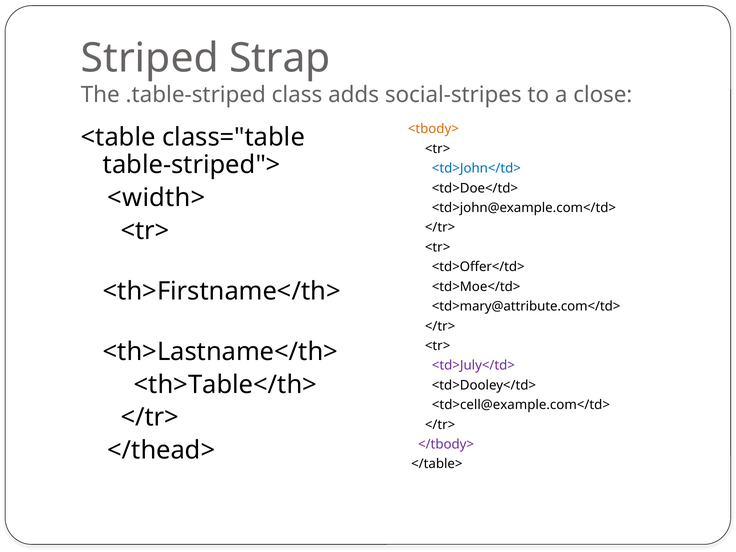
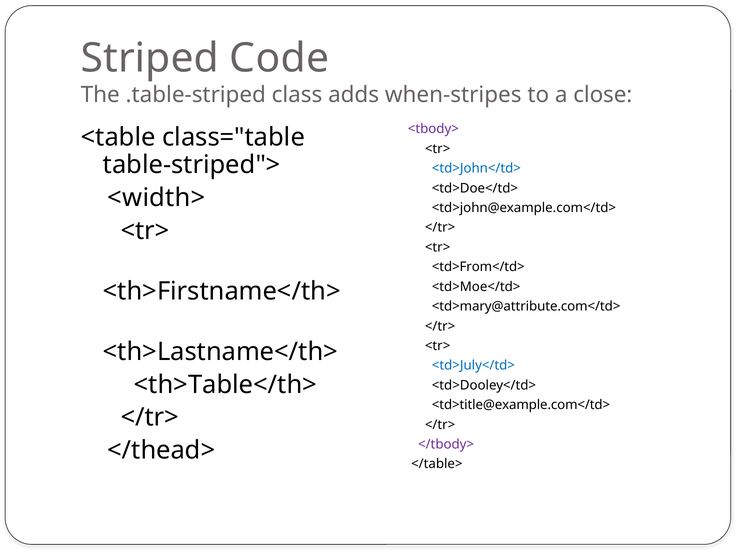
Strap: Strap -> Code
social-stripes: social-stripes -> when-stripes
<tbody> colour: orange -> purple
<td>Offer</td>: <td>Offer</td> -> <td>From</td>
<td>July</td> colour: purple -> blue
<td>cell@example.com</td>: <td>cell@example.com</td> -> <td>title@example.com</td>
